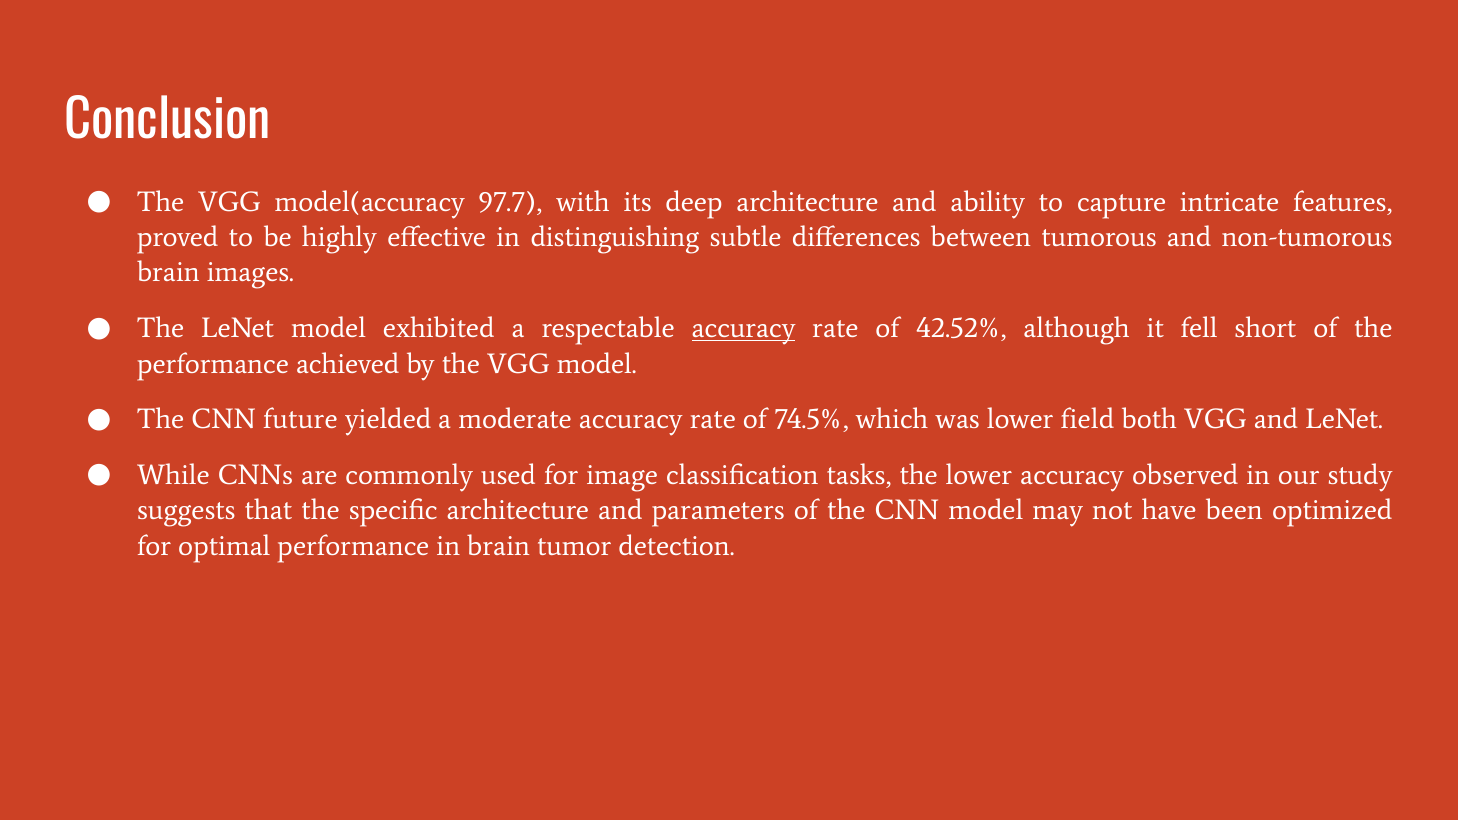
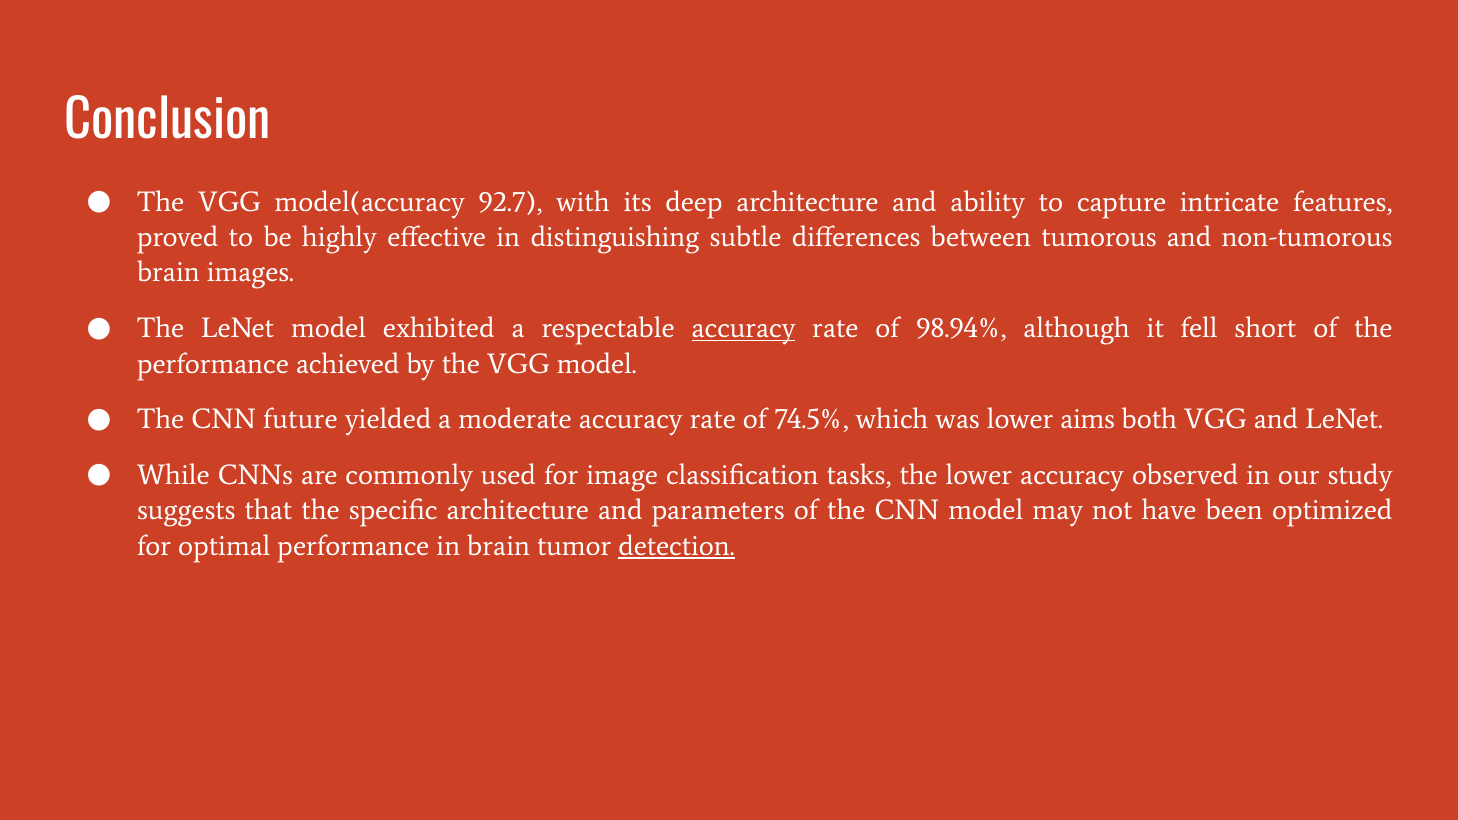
97.7: 97.7 -> 92.7
42.52%: 42.52% -> 98.94%
field: field -> aims
detection underline: none -> present
